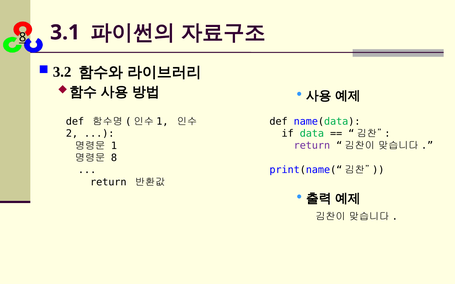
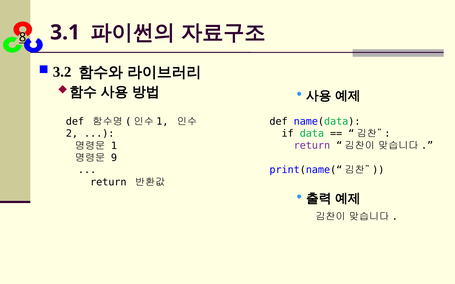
8 at (114, 158): 8 -> 9
